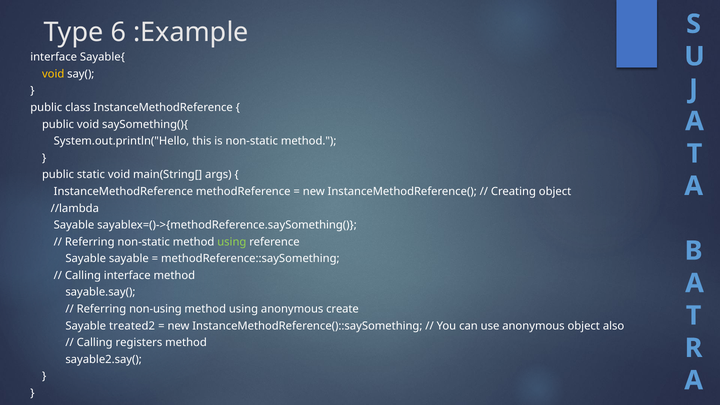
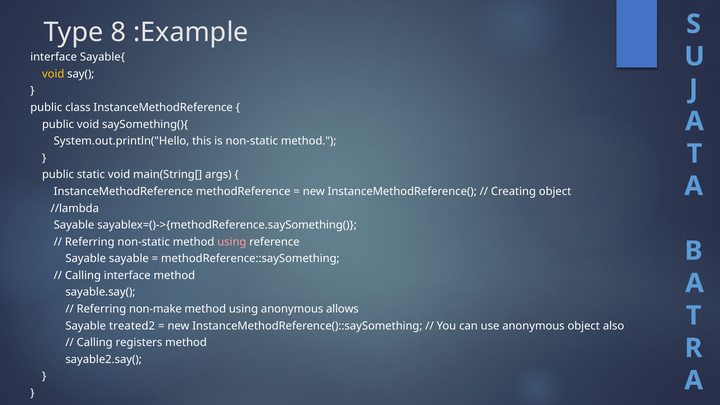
6: 6 -> 8
using at (232, 242) colour: light green -> pink
non-using: non-using -> non-make
create: create -> allows
